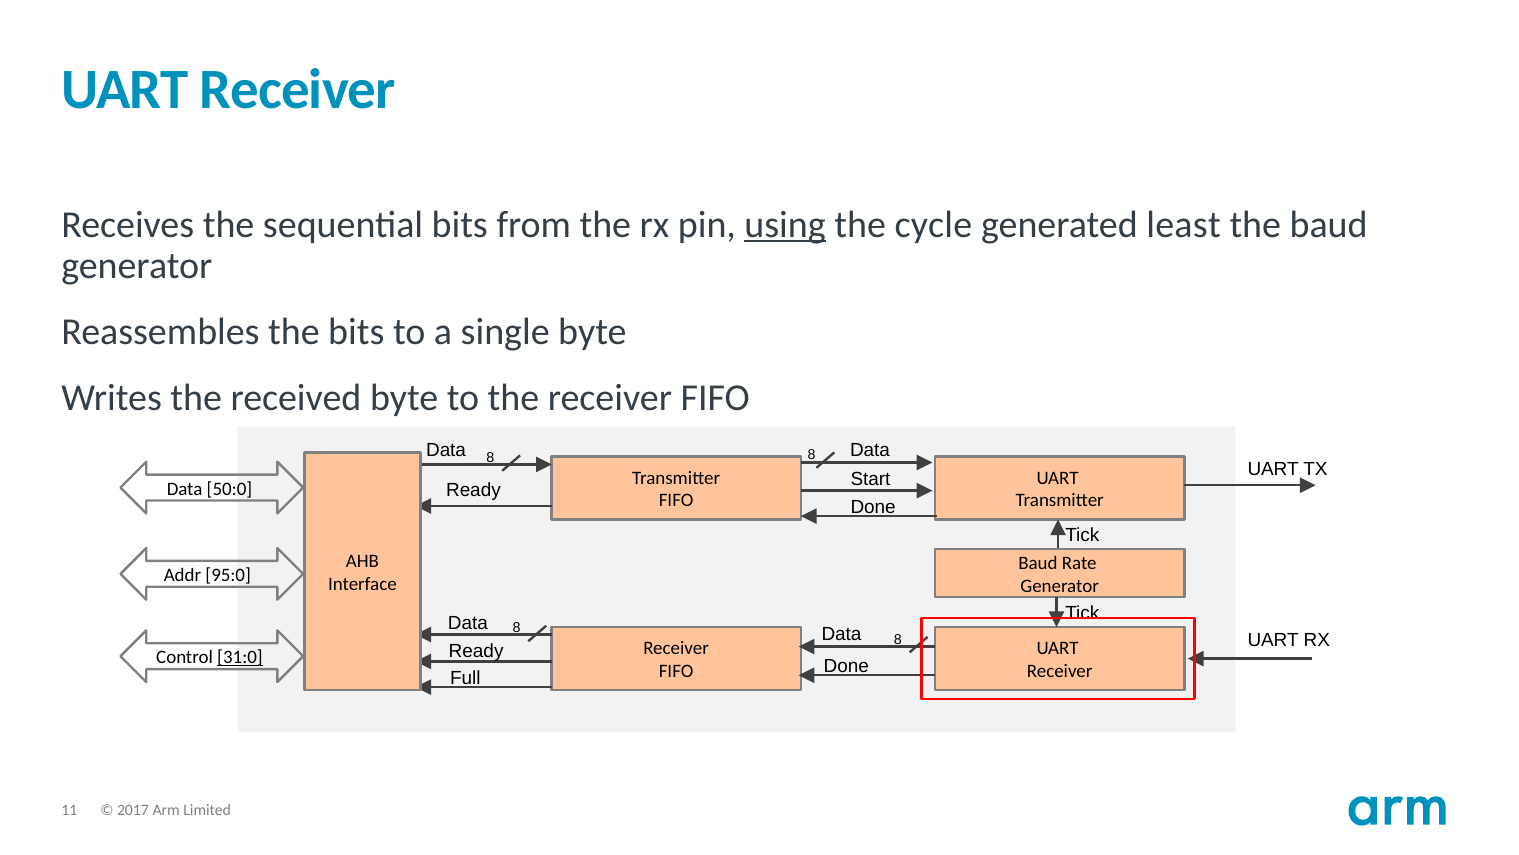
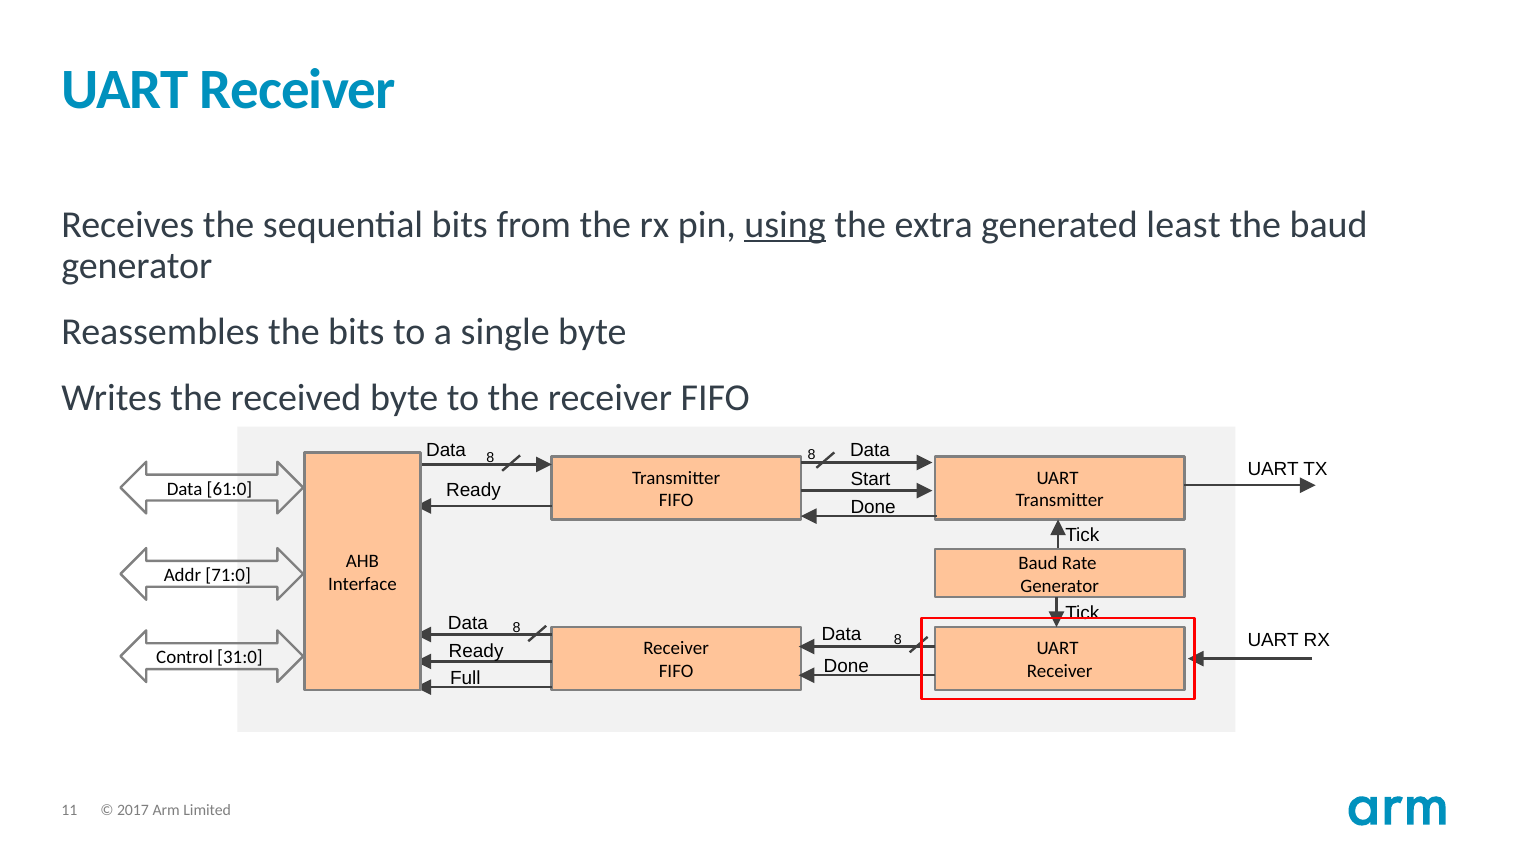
cycle: cycle -> extra
50:0: 50:0 -> 61:0
95:0: 95:0 -> 71:0
31:0 underline: present -> none
